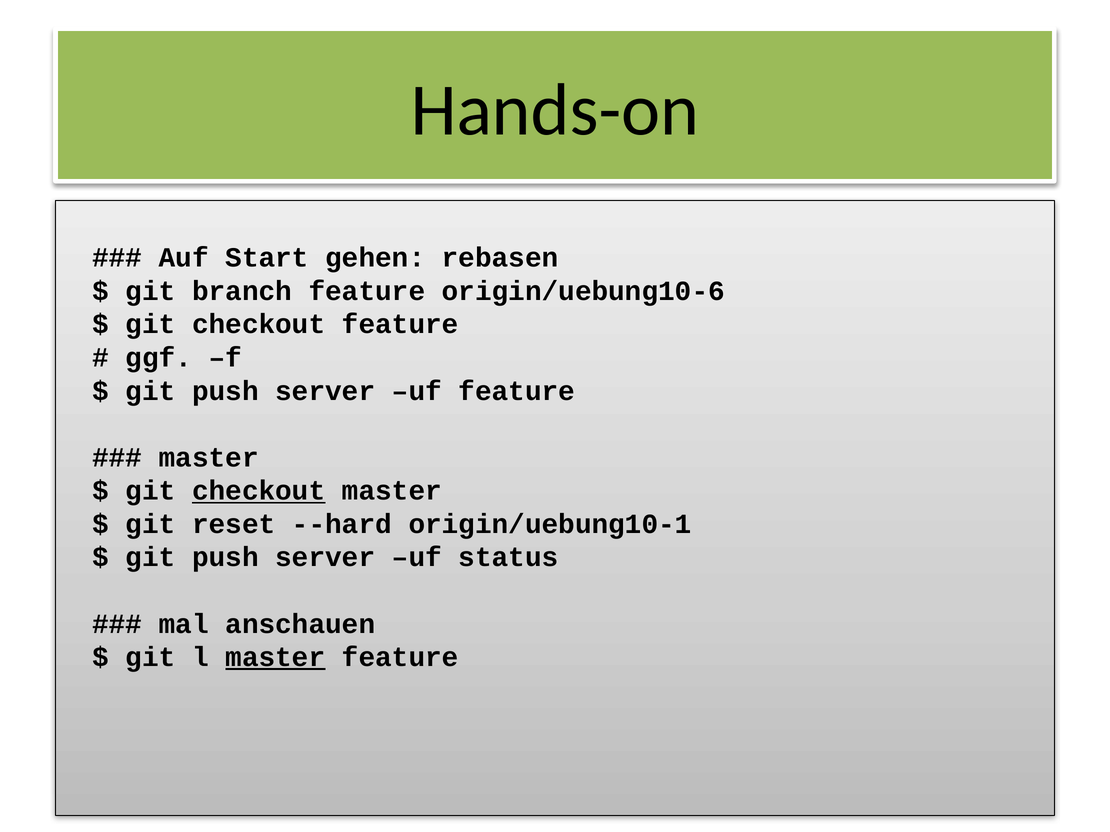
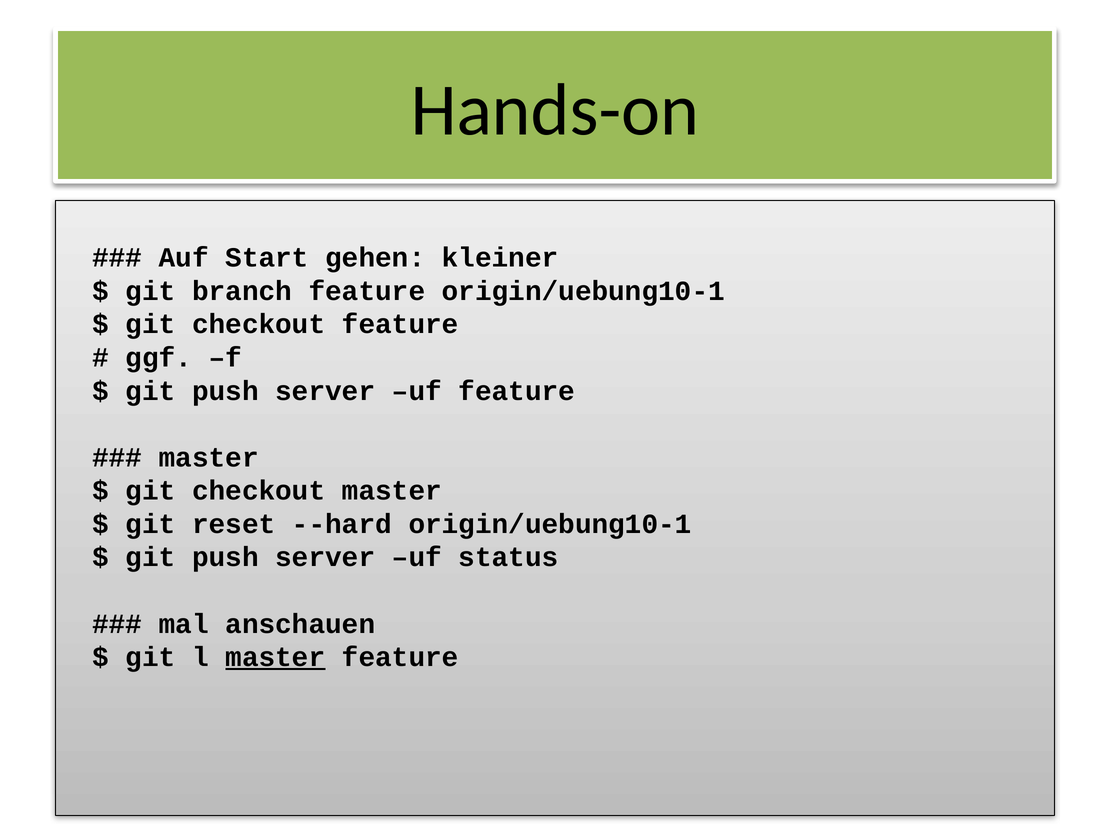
rebasen: rebasen -> kleiner
feature origin/uebung10-6: origin/uebung10-6 -> origin/uebung10-1
checkout at (259, 491) underline: present -> none
